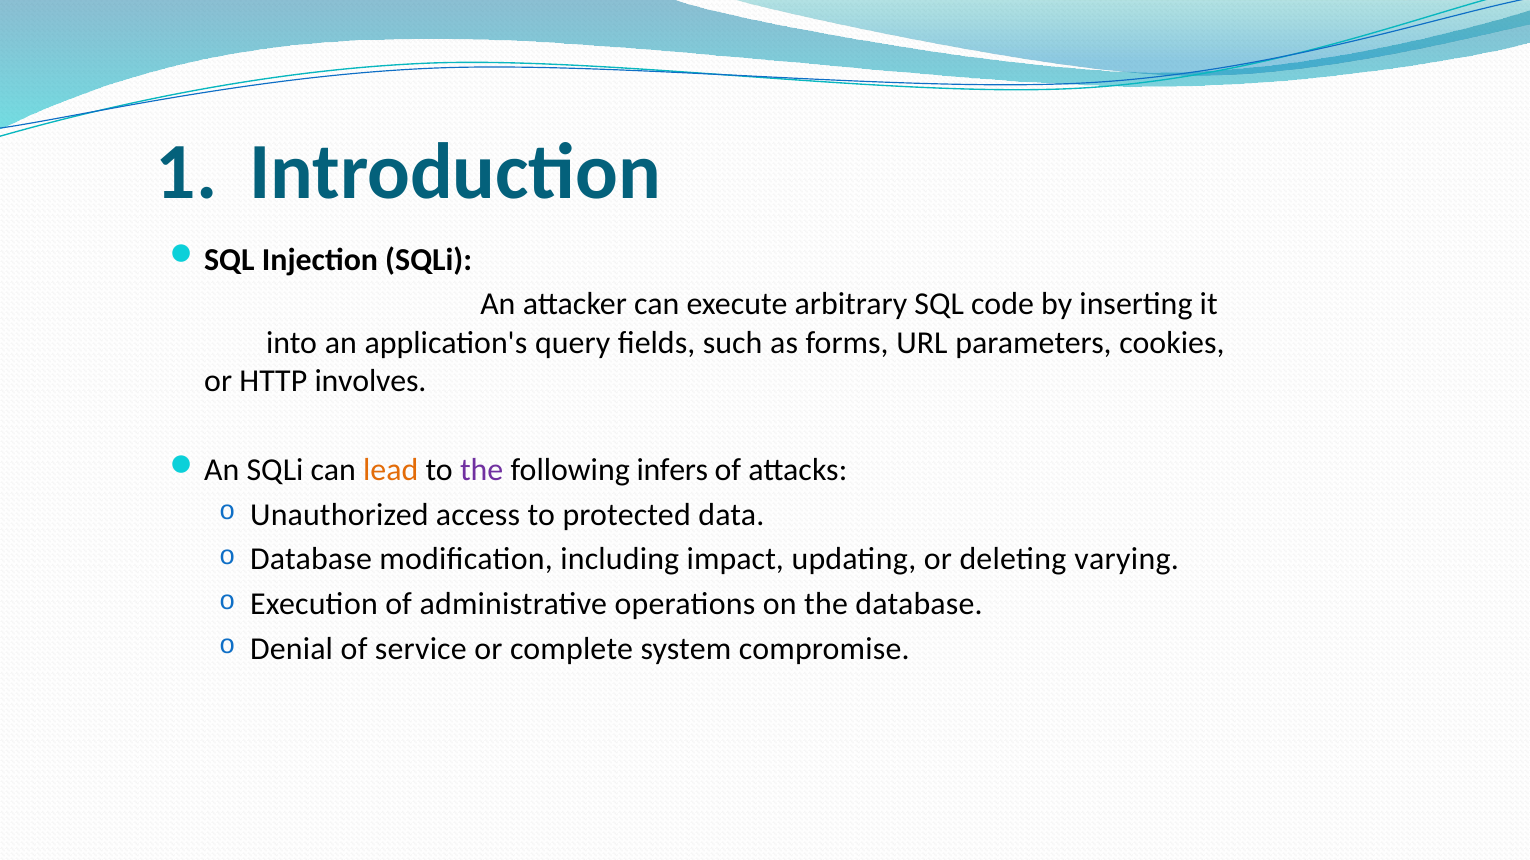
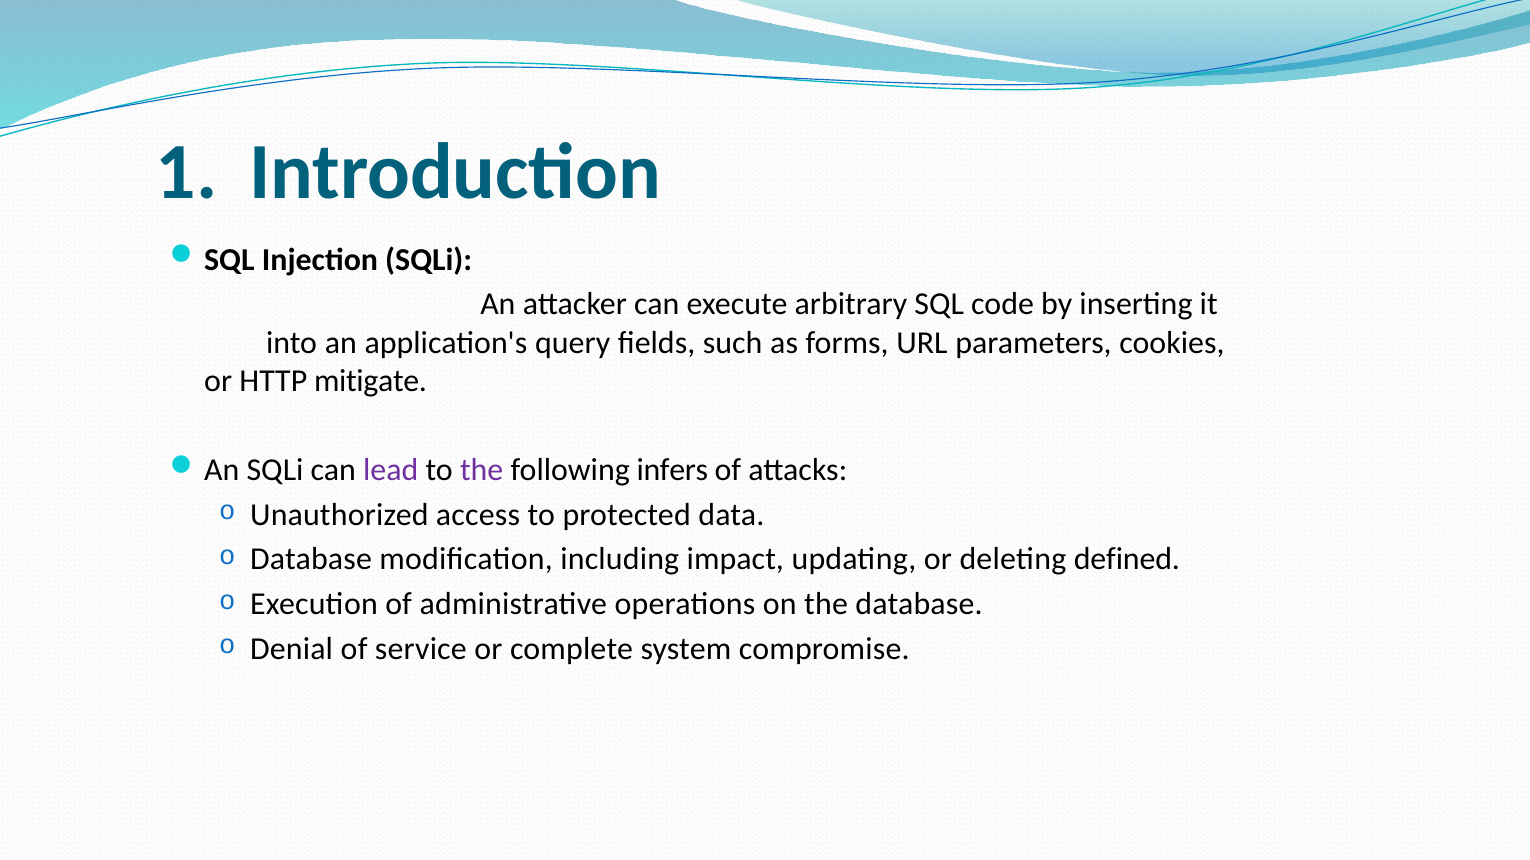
involves: involves -> mitigate
lead colour: orange -> purple
varying: varying -> defined
